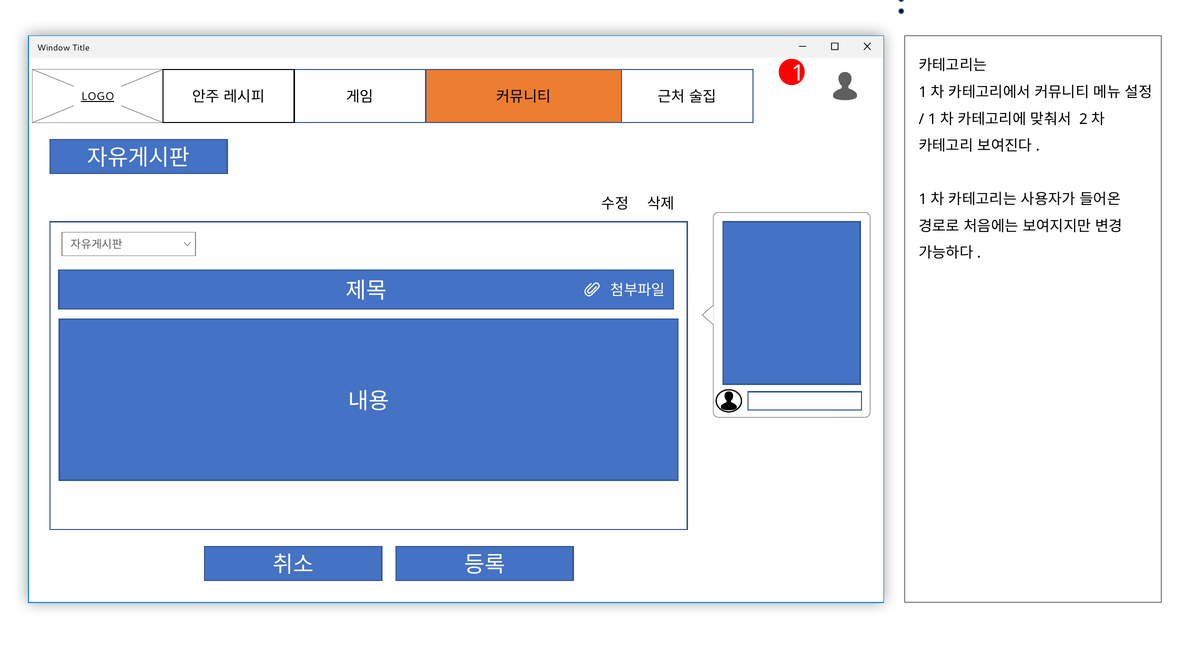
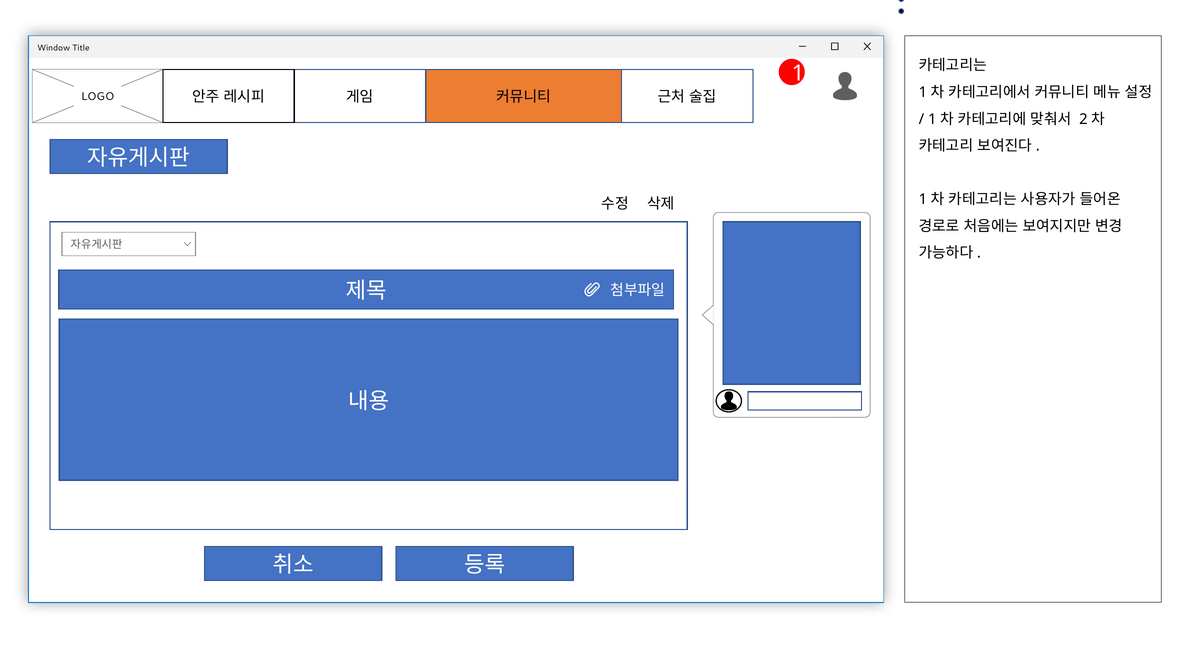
LOGO underline: present -> none
